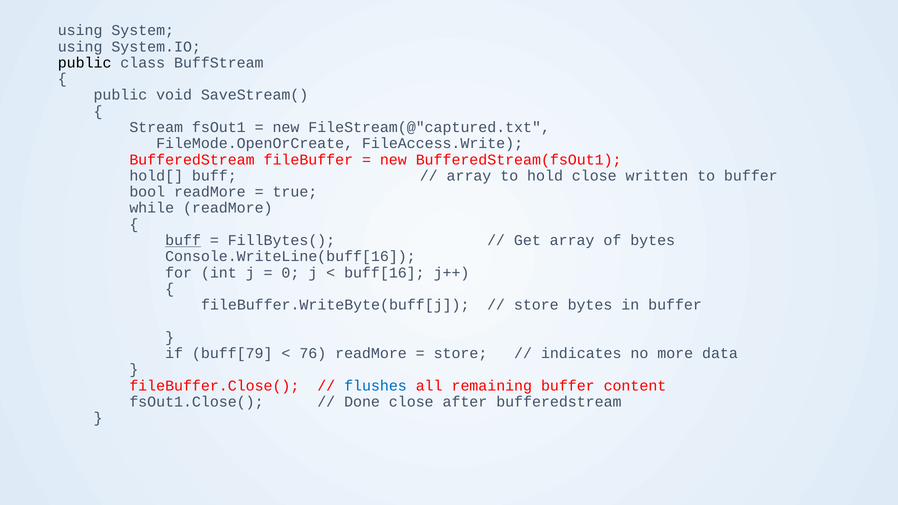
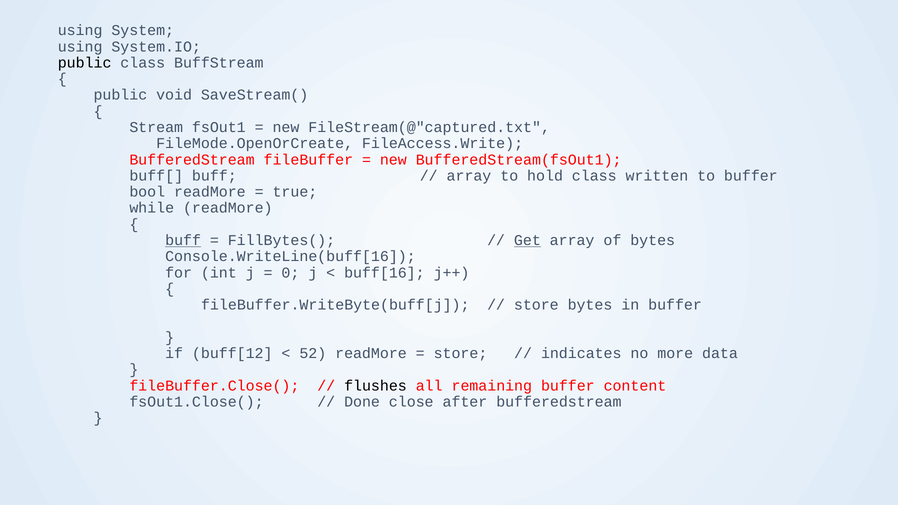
hold[: hold[ -> buff[
hold close: close -> class
Get underline: none -> present
buff[79: buff[79 -> buff[12
76: 76 -> 52
flushes colour: blue -> black
